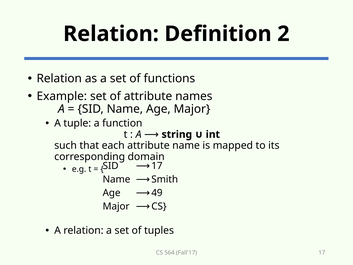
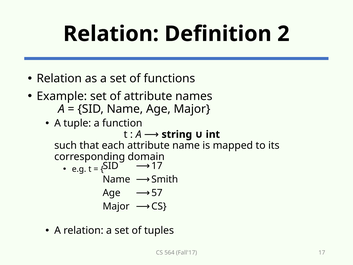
49: 49 -> 57
